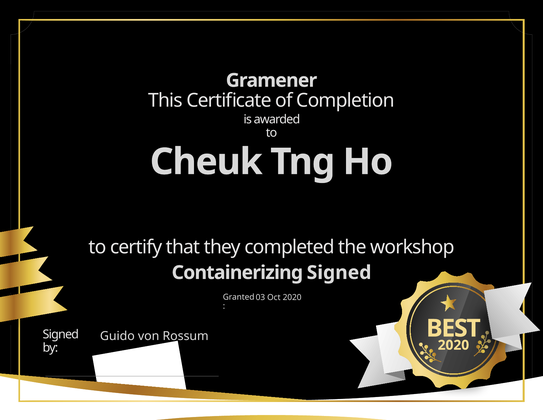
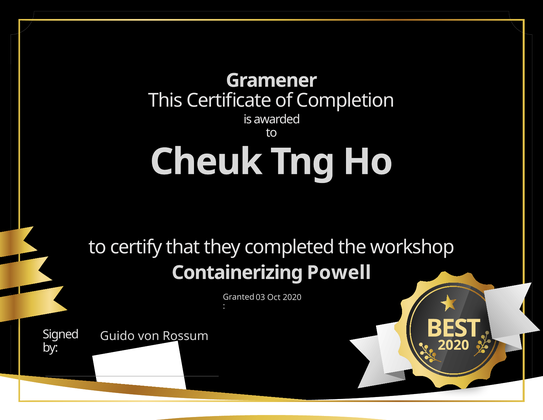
Containerizing Signed: Signed -> Powell
